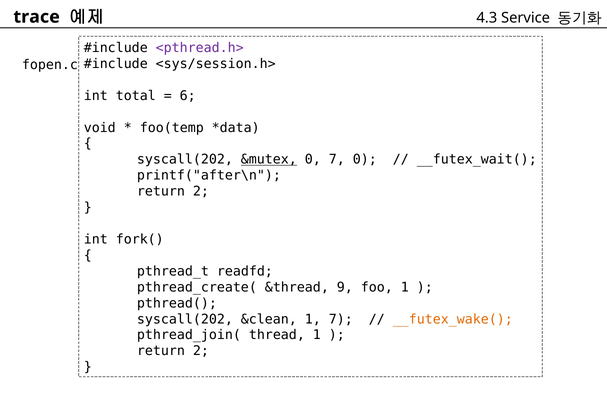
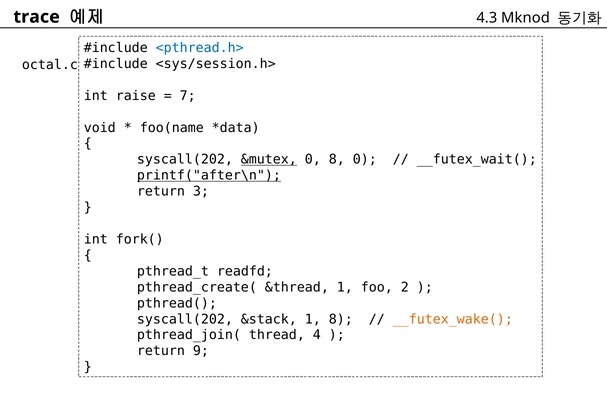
Service: Service -> Mknod
<pthread.h> colour: purple -> blue
fopen.c: fopen.c -> octal.c
total: total -> raise
6: 6 -> 7
foo(temp: foo(temp -> foo(name
0 7: 7 -> 8
printf("after\n underline: none -> present
2 at (201, 191): 2 -> 3
&thread 9: 9 -> 1
foo 1: 1 -> 2
&clean: &clean -> &stack
1 7: 7 -> 8
thread 1: 1 -> 4
2 at (201, 351): 2 -> 9
